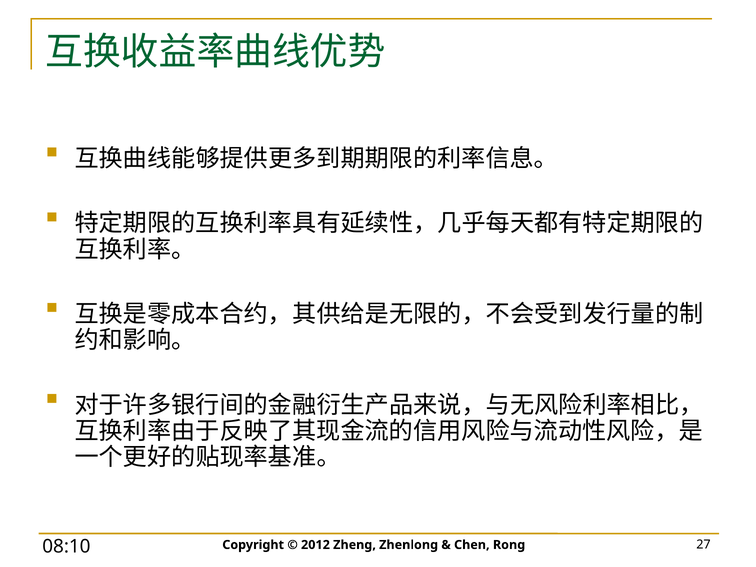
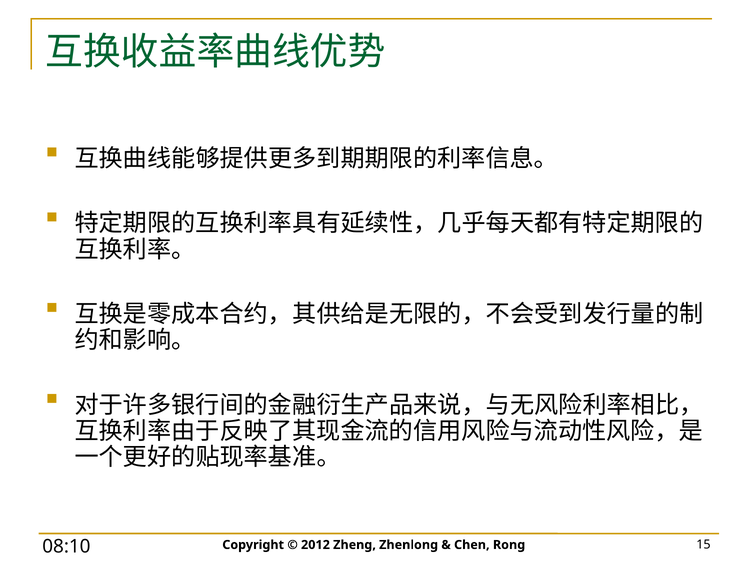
27: 27 -> 15
